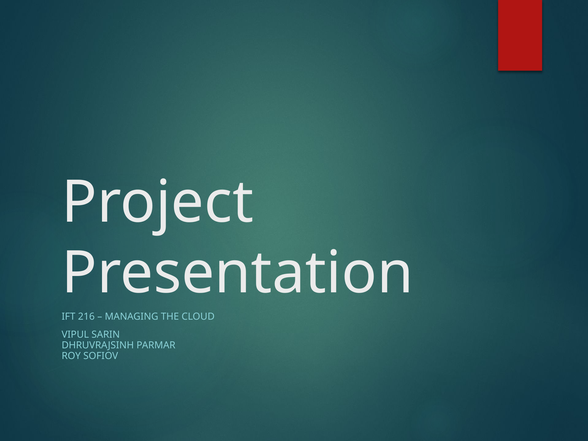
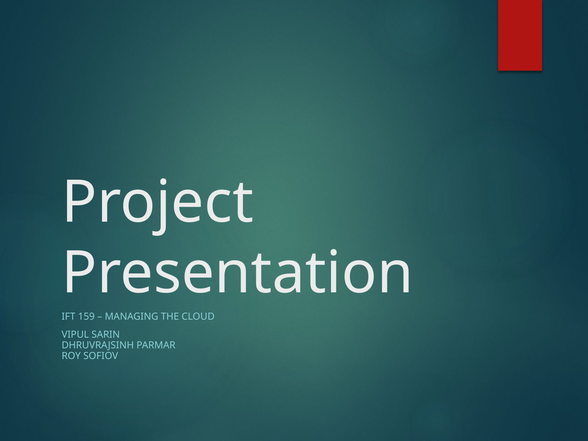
216: 216 -> 159
